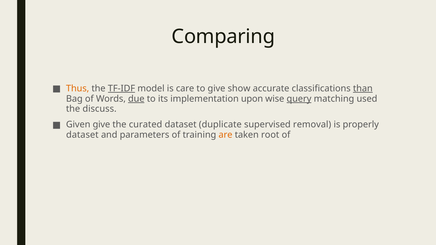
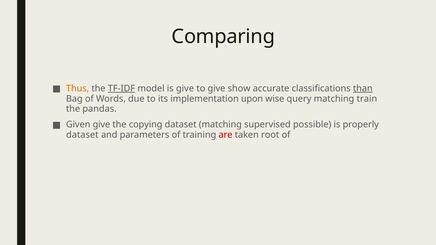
is care: care -> give
due underline: present -> none
query underline: present -> none
used: used -> train
discuss: discuss -> pandas
curated: curated -> copying
dataset duplicate: duplicate -> matching
removal: removal -> possible
are colour: orange -> red
